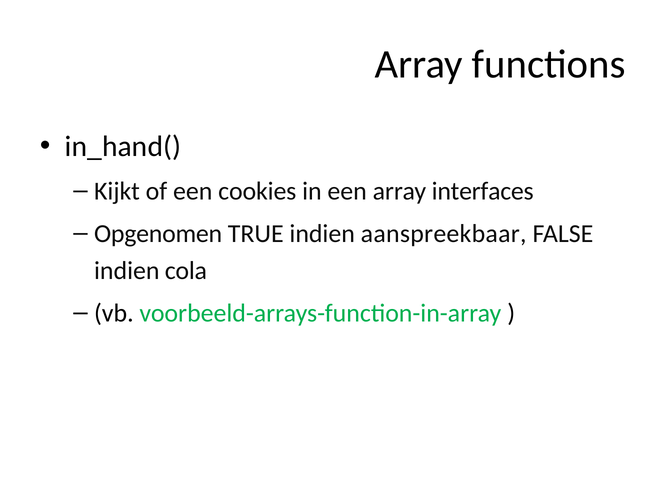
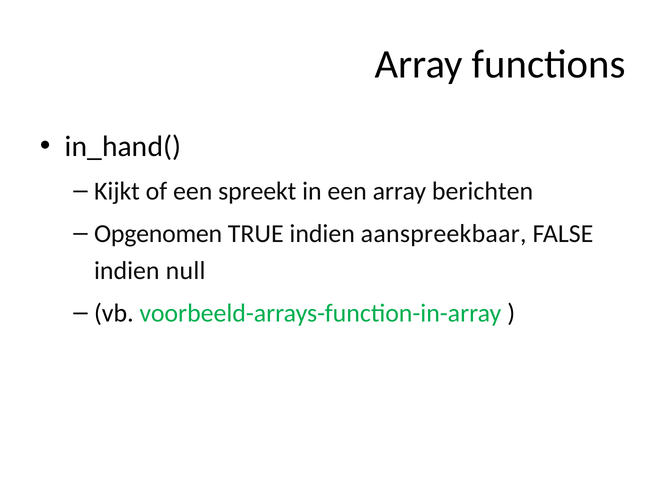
cookies: cookies -> spreekt
interfaces: interfaces -> berichten
cola: cola -> null
